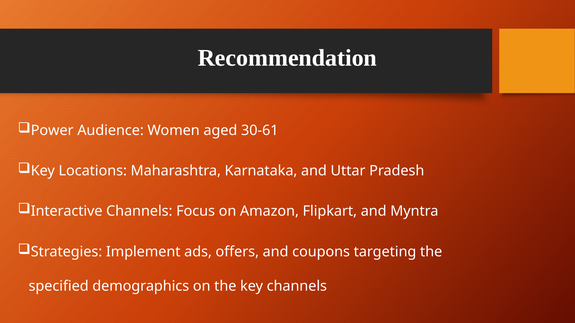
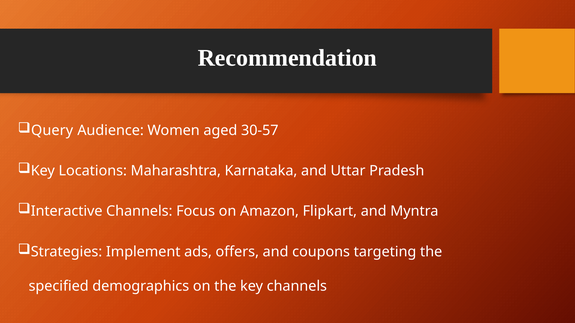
Power: Power -> Query
30-61: 30-61 -> 30-57
